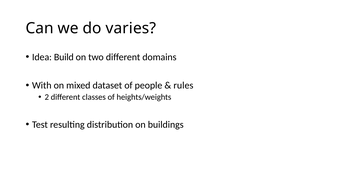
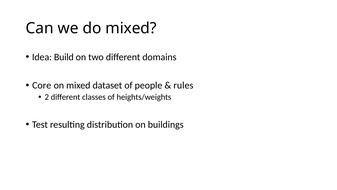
do varies: varies -> mixed
With: With -> Core
